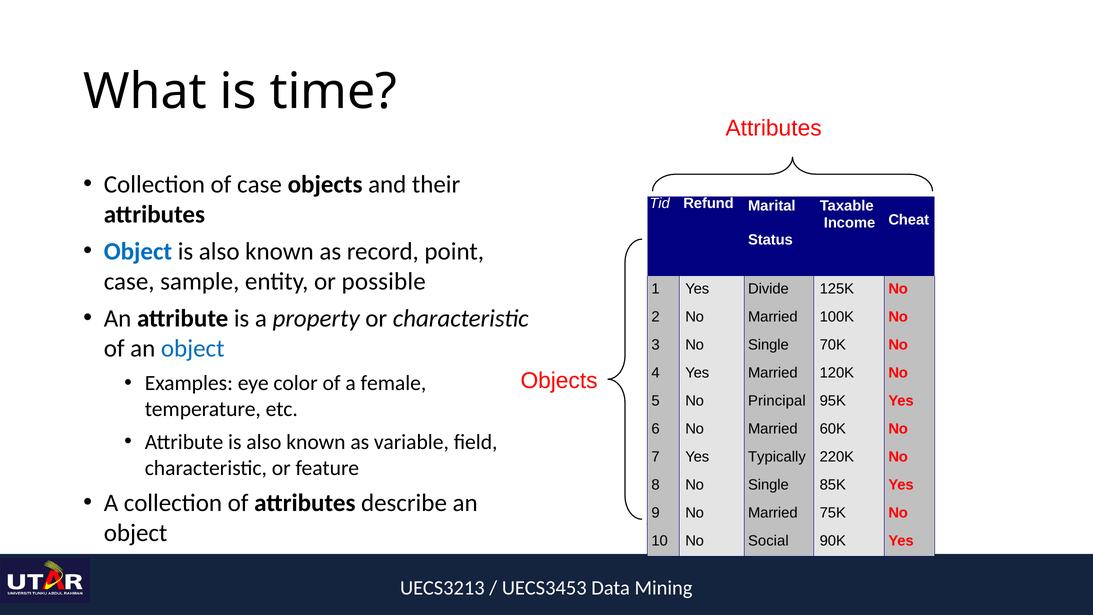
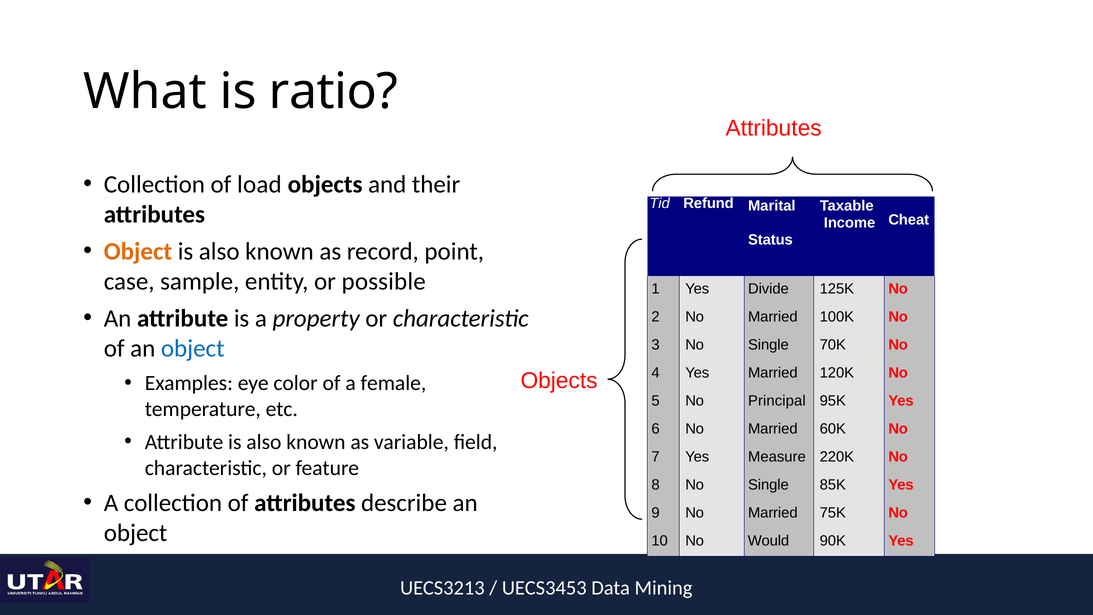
time: time -> ratio
of case: case -> load
Object at (138, 251) colour: blue -> orange
Typically: Typically -> Measure
Social: Social -> Would
